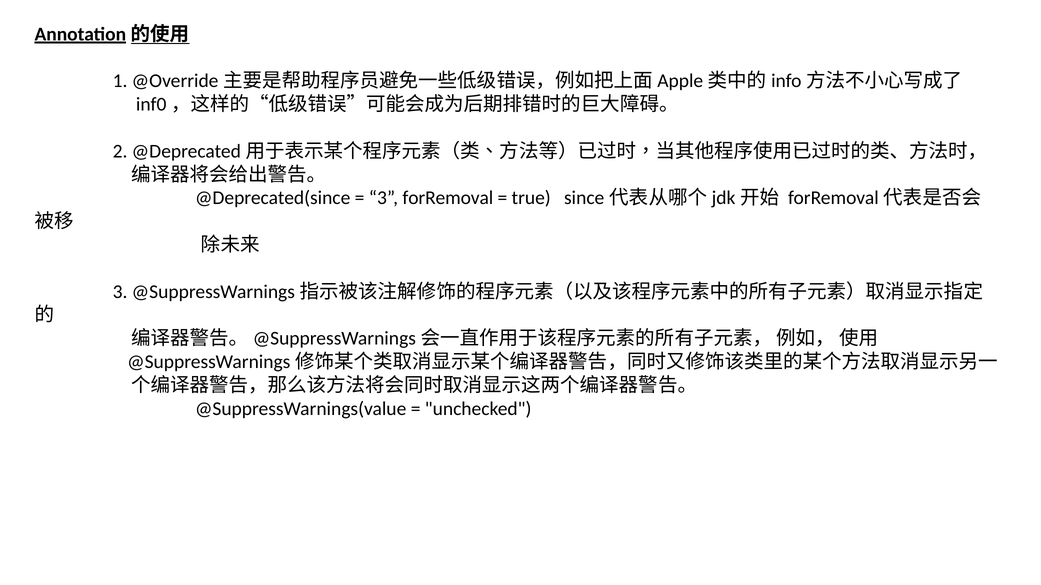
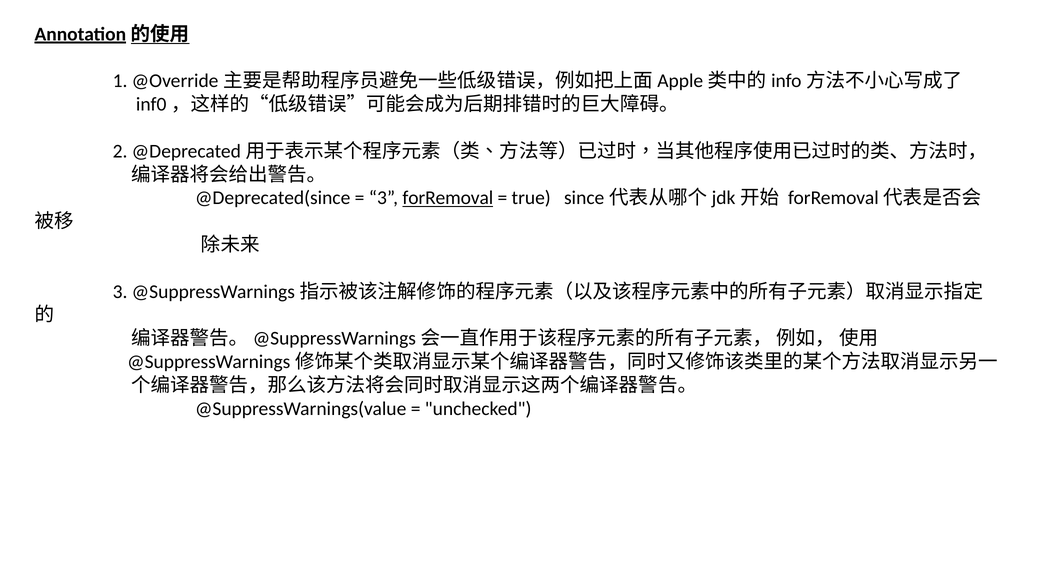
forRemoval underline: none -> present
